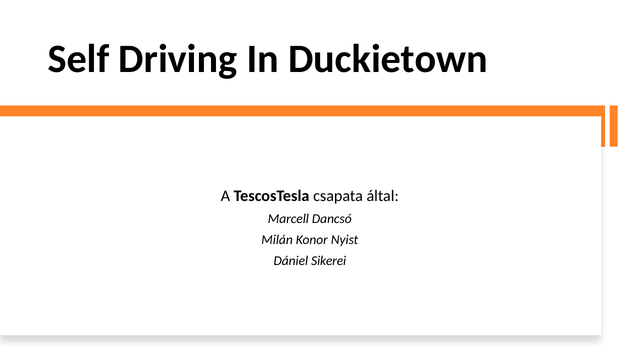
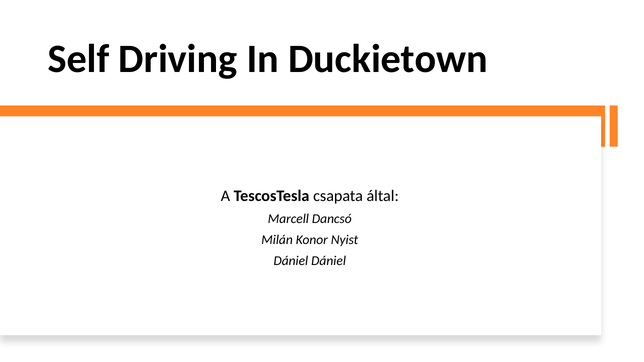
Dániel Sikerei: Sikerei -> Dániel
